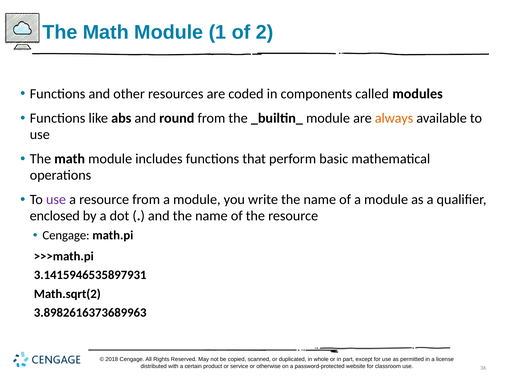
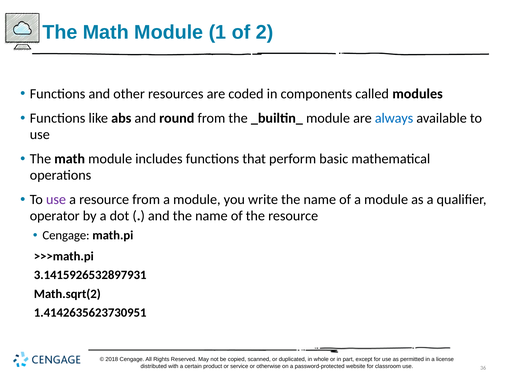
always colour: orange -> blue
enclosed: enclosed -> operator
3.1415946535897931: 3.1415946535897931 -> 3.1415926532897931
3.8982616373689963: 3.8982616373689963 -> 1.4142635623730951
